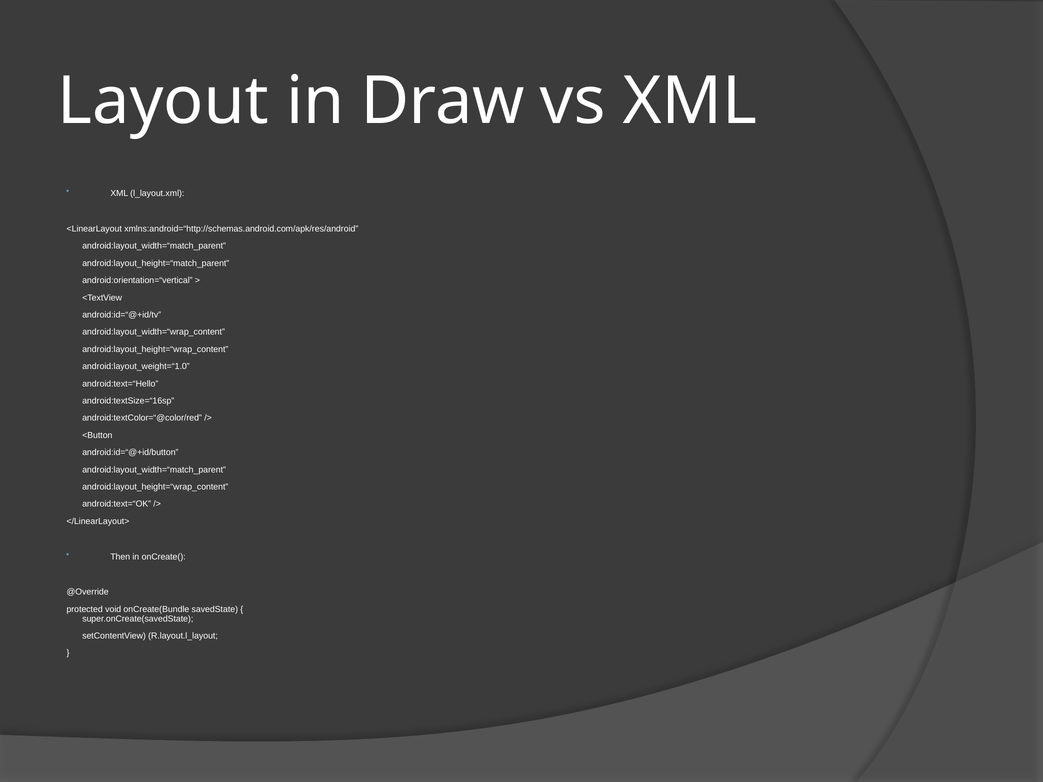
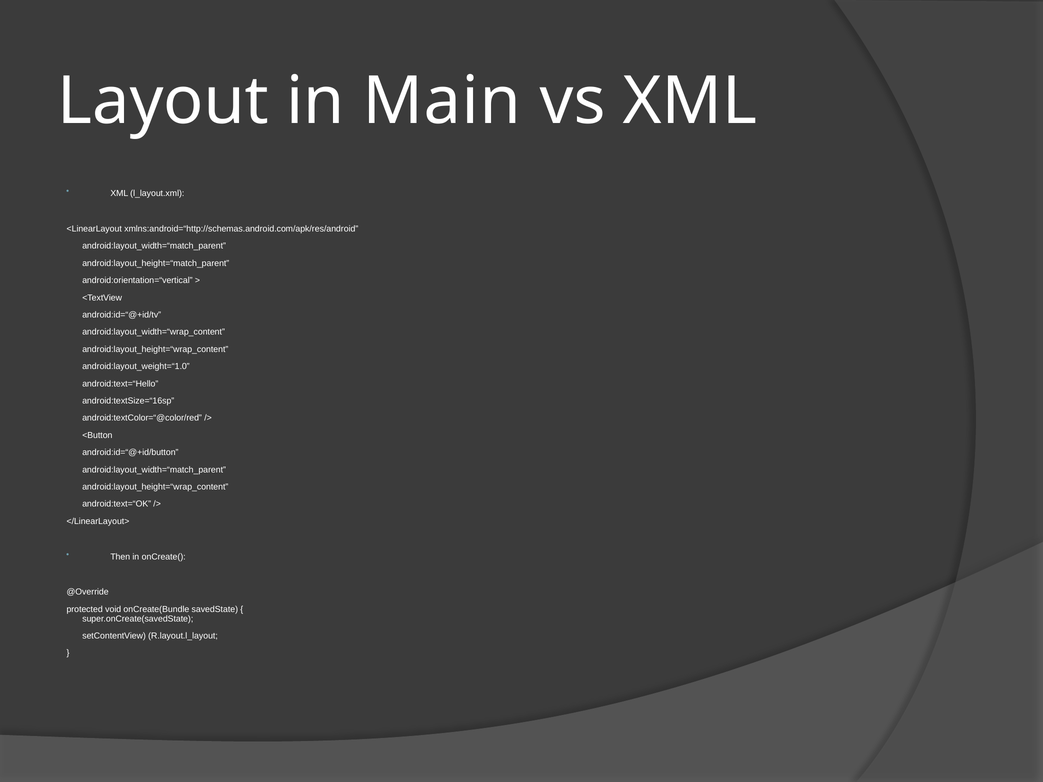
Draw: Draw -> Main
